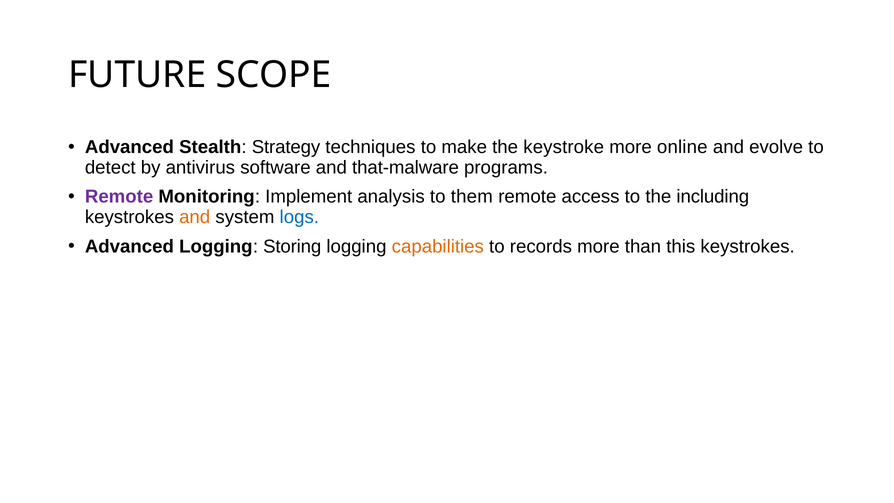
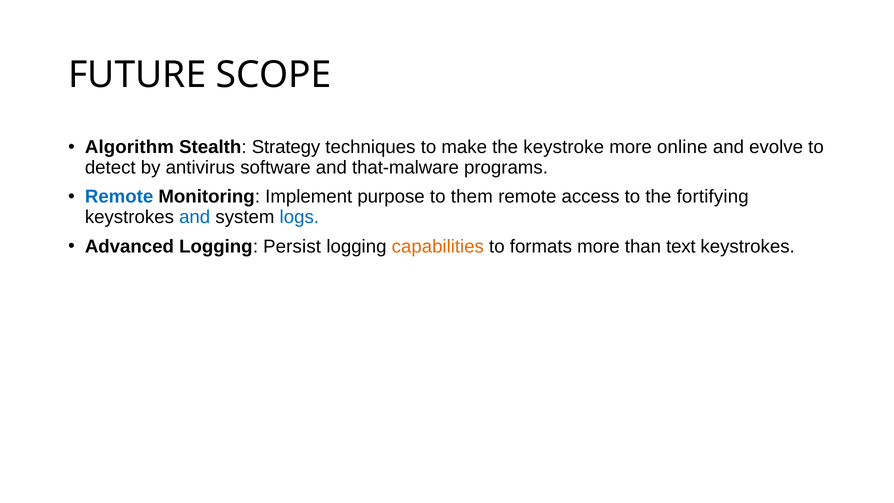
Advanced at (129, 147): Advanced -> Algorithm
Remote at (119, 197) colour: purple -> blue
analysis: analysis -> purpose
including: including -> fortifying
and at (195, 217) colour: orange -> blue
Storing: Storing -> Persist
records: records -> formats
this: this -> text
